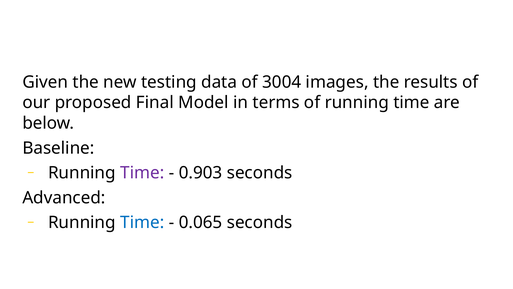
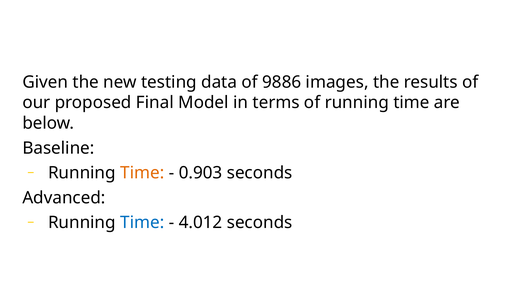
3004: 3004 -> 9886
Time at (142, 173) colour: purple -> orange
0.065: 0.065 -> 4.012
